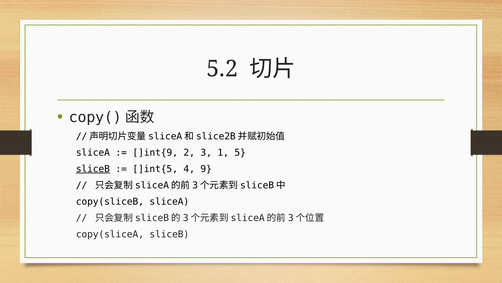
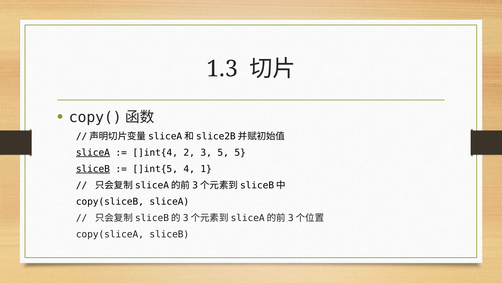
5.2: 5.2 -> 1.3
sliceA at (93, 152) underline: none -> present
]int{9: ]int{9 -> ]int{4
3 1: 1 -> 5
9: 9 -> 1
